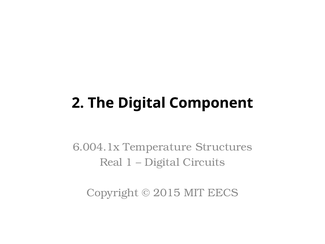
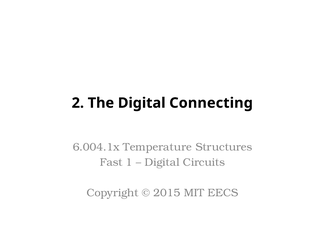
Component: Component -> Connecting
Real: Real -> Fast
